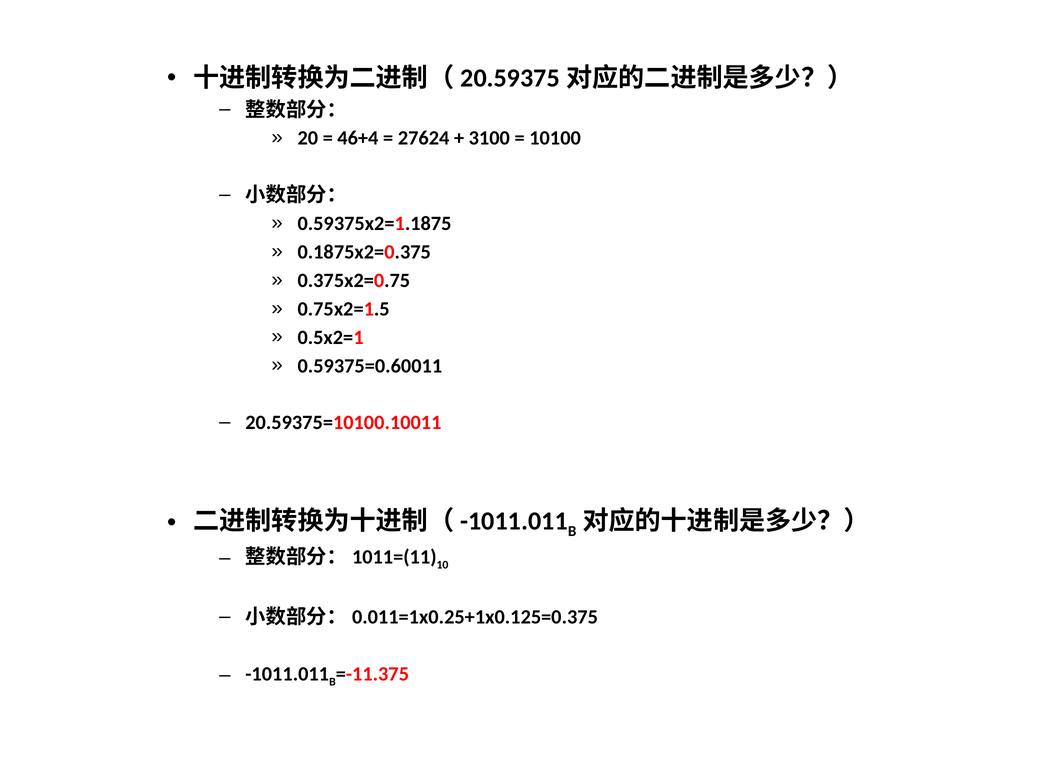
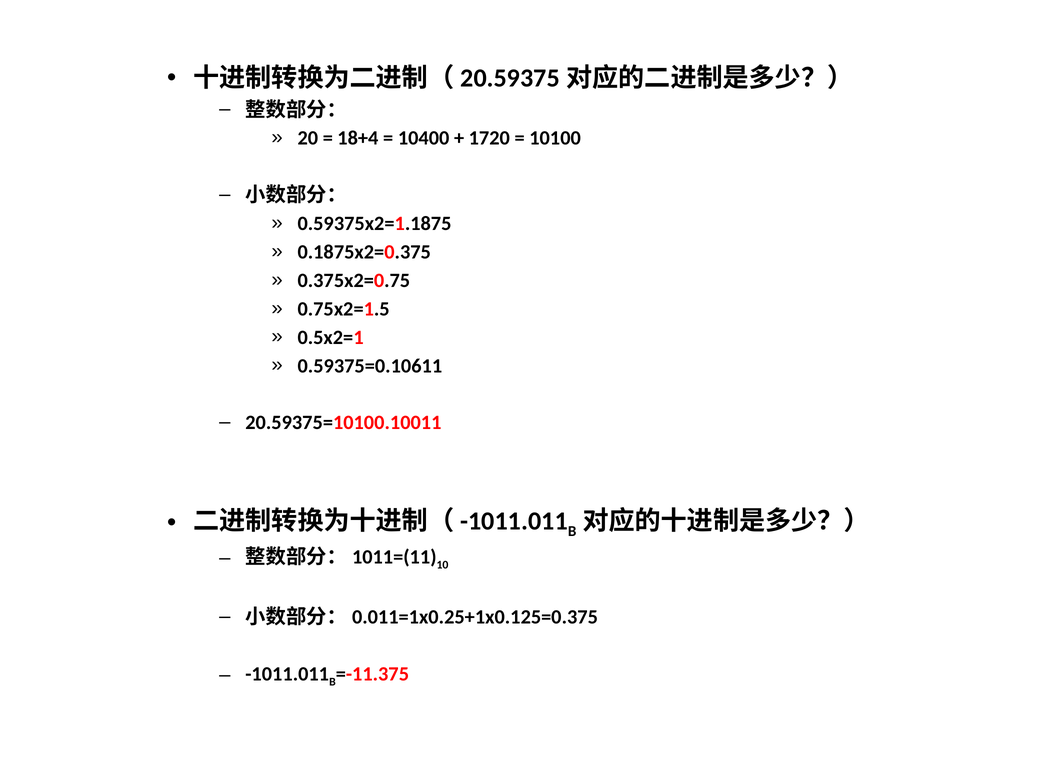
46+4: 46+4 -> 18+4
27624: 27624 -> 10400
3100: 3100 -> 1720
0.59375=0.60011: 0.59375=0.60011 -> 0.59375=0.10611
